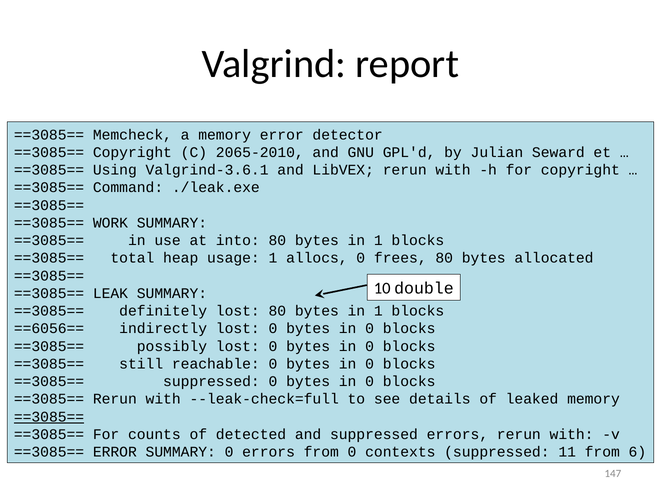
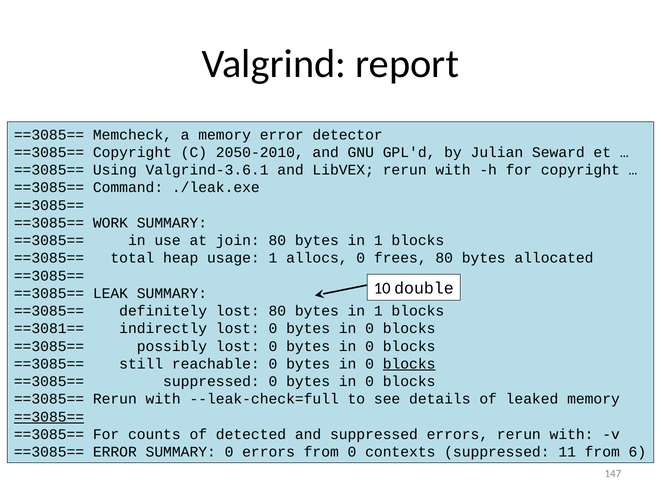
2065-2010: 2065-2010 -> 2050-2010
into: into -> join
==6056==: ==6056== -> ==3081==
blocks at (409, 364) underline: none -> present
